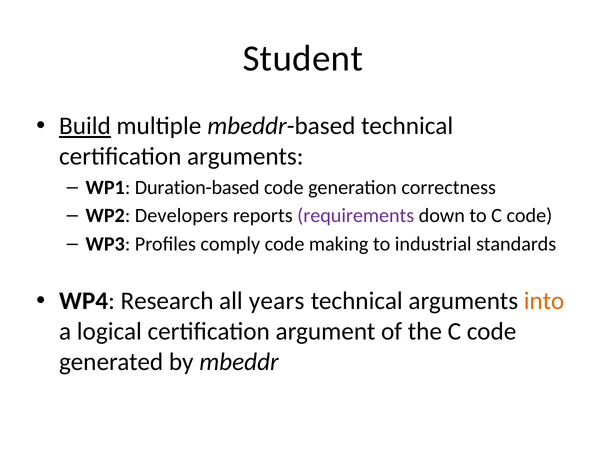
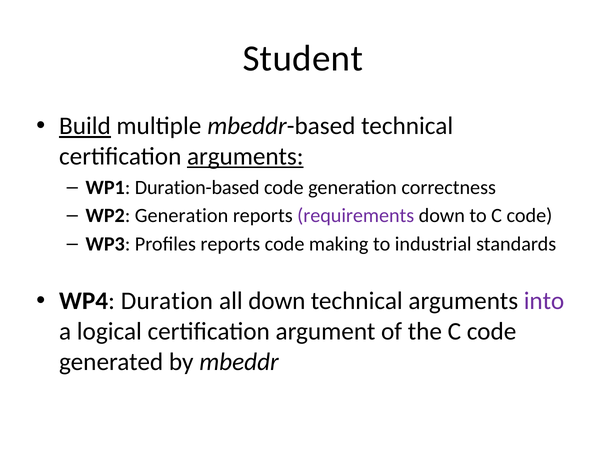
arguments at (245, 156) underline: none -> present
WP2 Developers: Developers -> Generation
Profiles comply: comply -> reports
Research: Research -> Duration
all years: years -> down
into colour: orange -> purple
